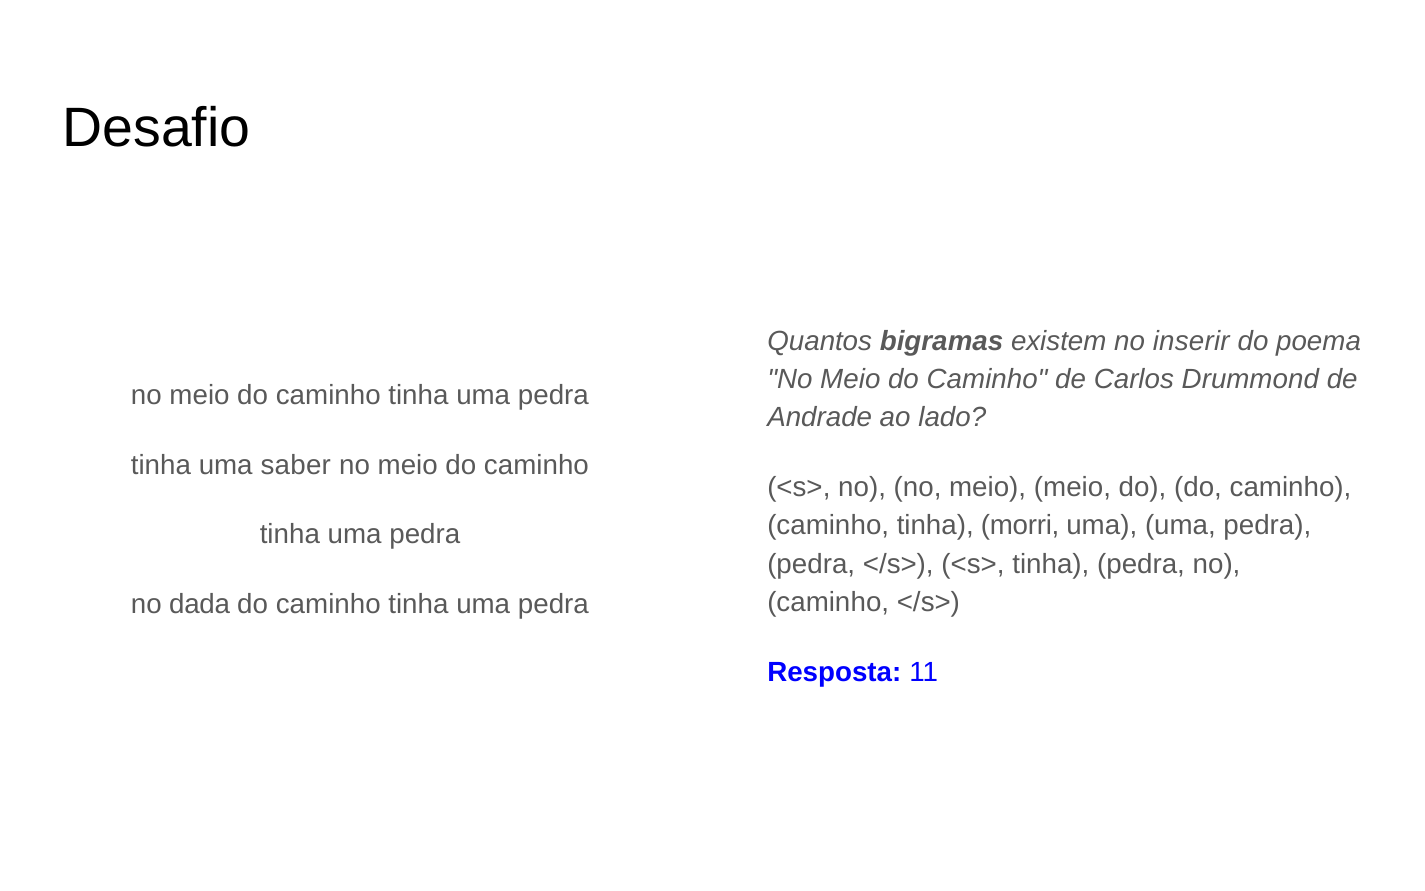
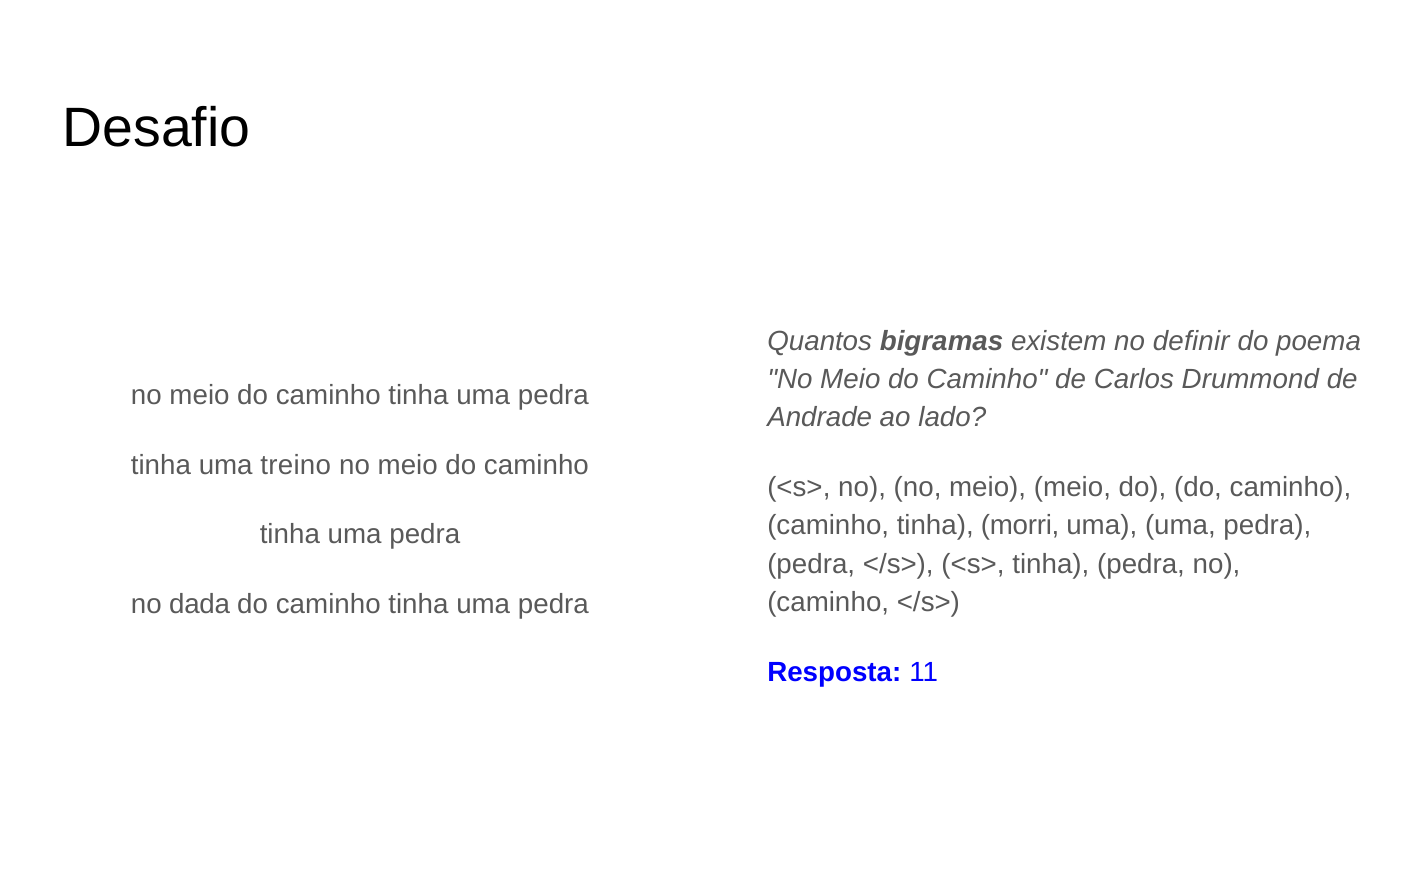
inserir: inserir -> definir
saber: saber -> treino
